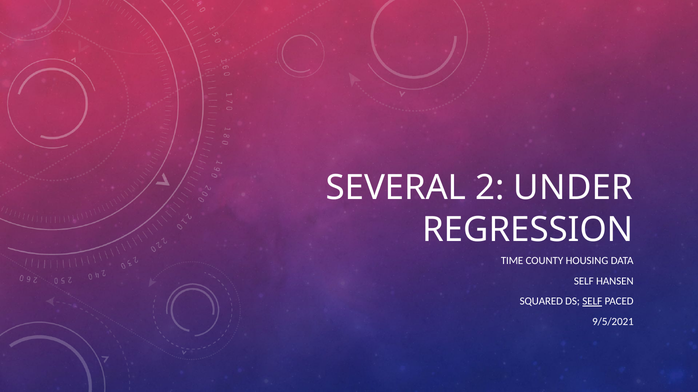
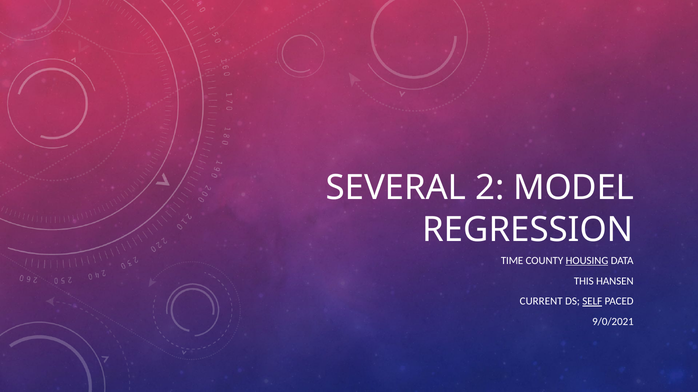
UNDER: UNDER -> MODEL
HOUSING underline: none -> present
SELF at (584, 281): SELF -> THIS
SQUARED: SQUARED -> CURRENT
9/5/2021: 9/5/2021 -> 9/0/2021
